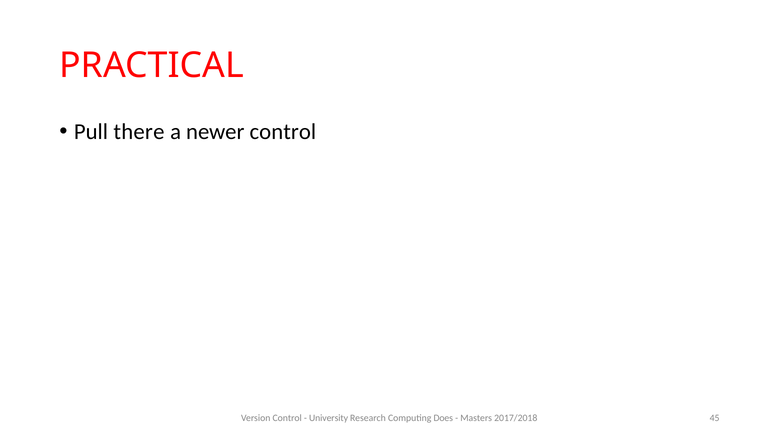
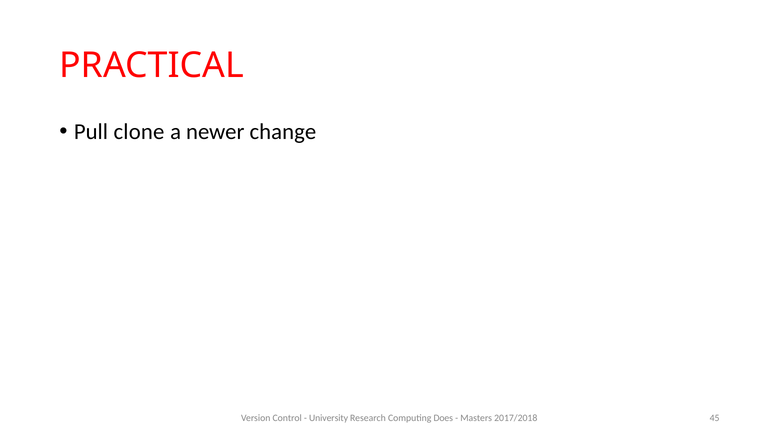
there: there -> clone
newer control: control -> change
